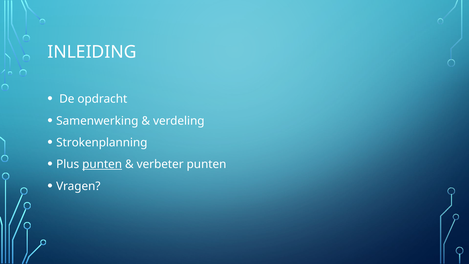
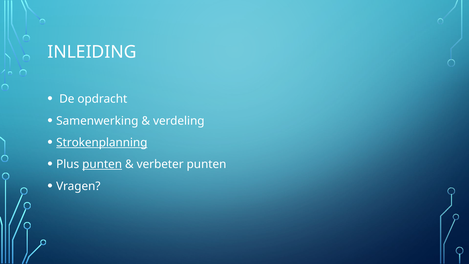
Strokenplanning underline: none -> present
